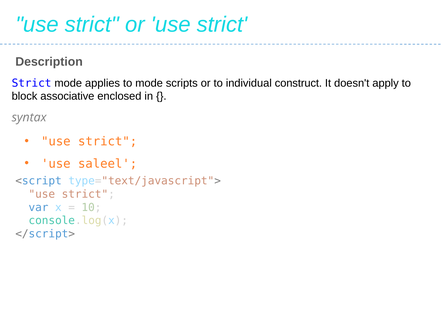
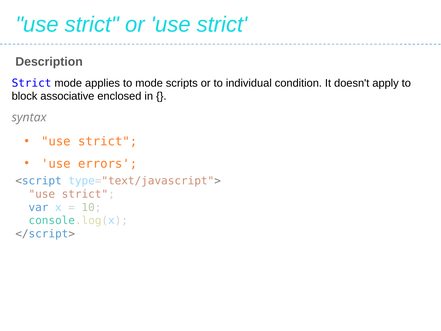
construct: construct -> condition
saleel: saleel -> errors
